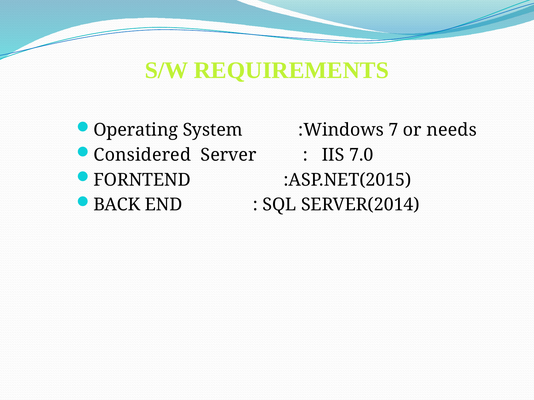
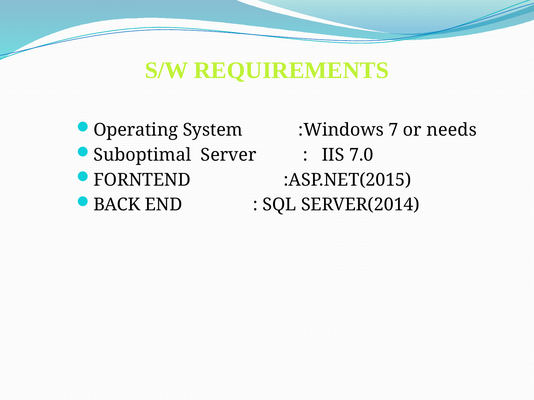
Considered: Considered -> Suboptimal
